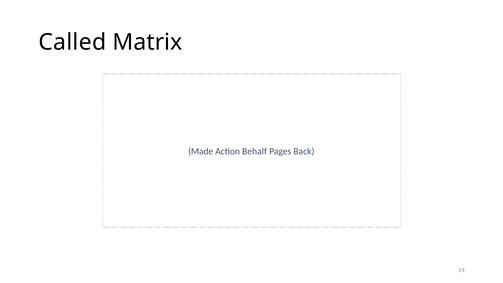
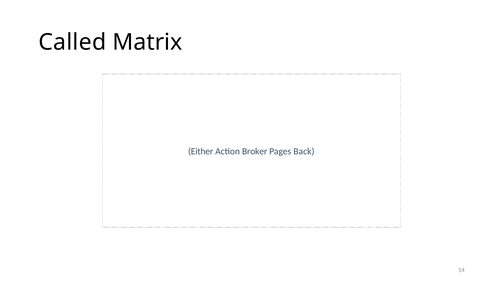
Made: Made -> Either
Behalf: Behalf -> Broker
